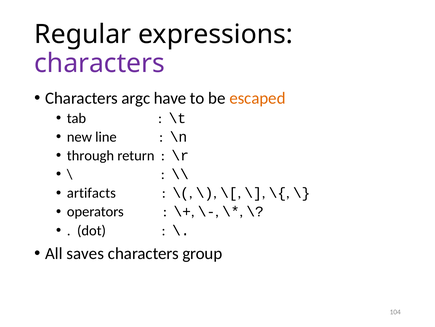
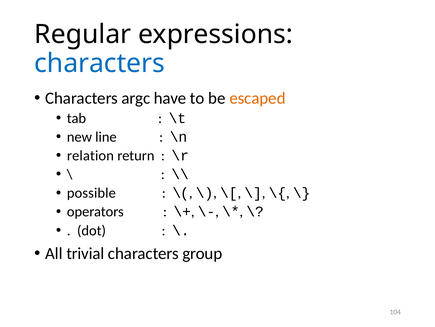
characters at (100, 63) colour: purple -> blue
through: through -> relation
artifacts: artifacts -> possible
saves: saves -> trivial
